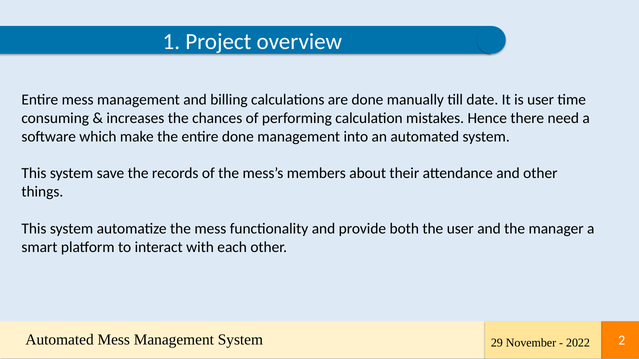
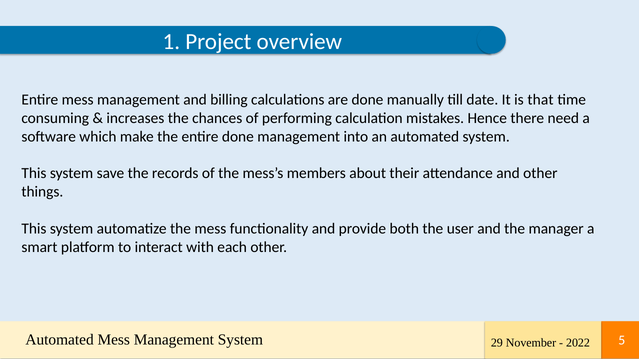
is user: user -> that
2: 2 -> 5
